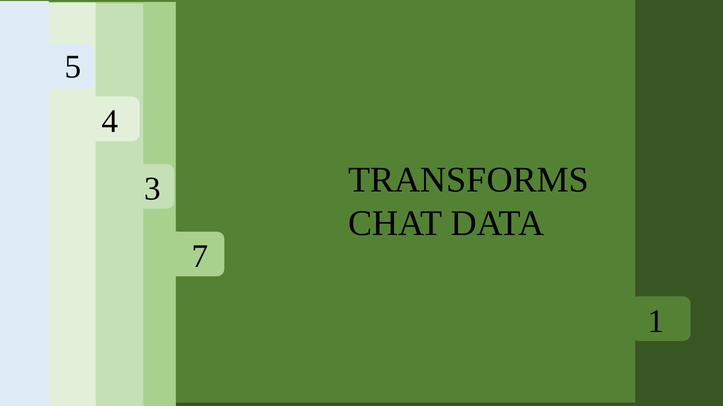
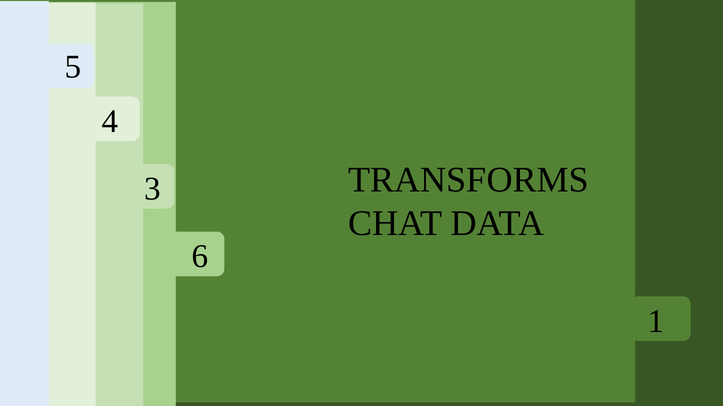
7: 7 -> 6
